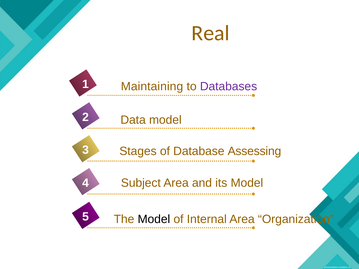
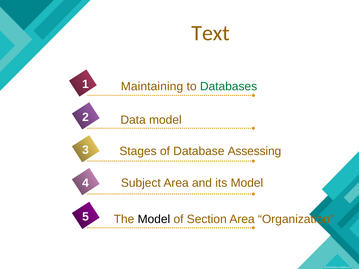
Real: Real -> Text
Databases colour: purple -> green
Internal: Internal -> Section
